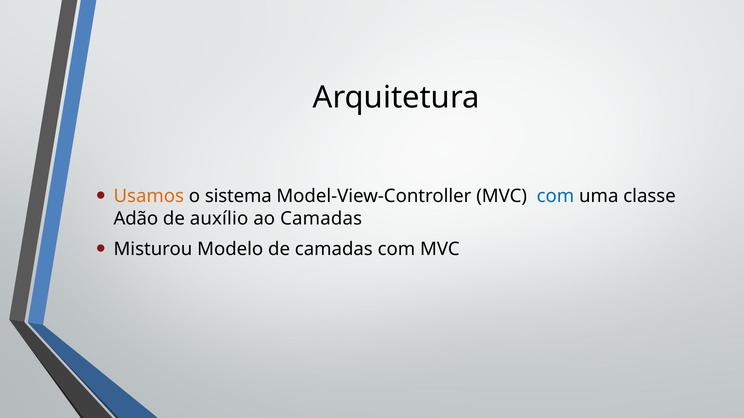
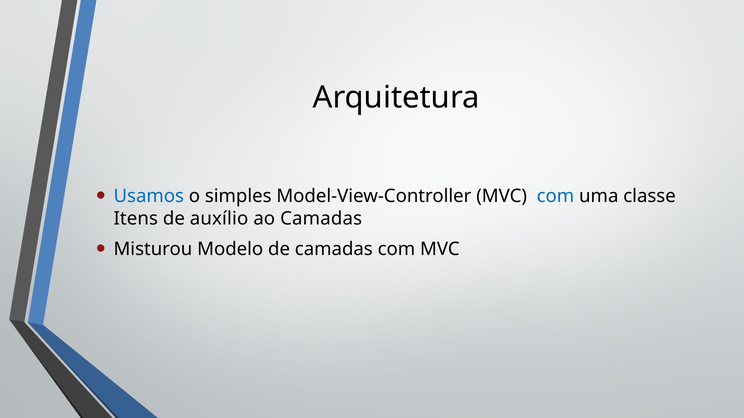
Usamos colour: orange -> blue
sistema: sistema -> simples
Adão: Adão -> Itens
